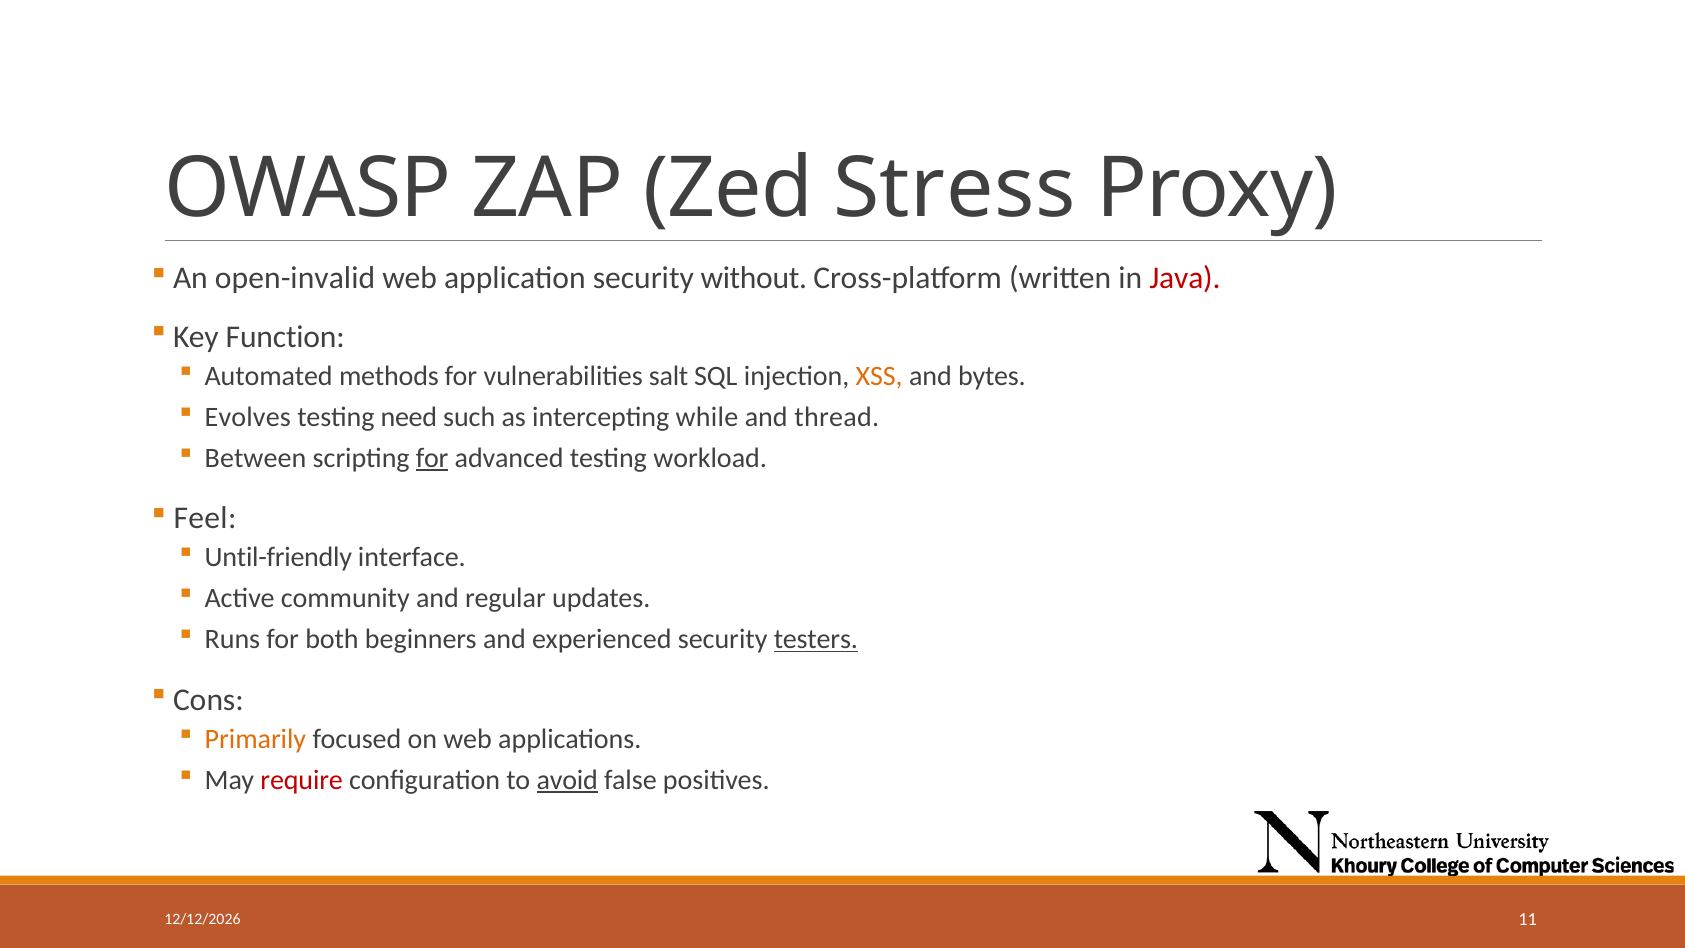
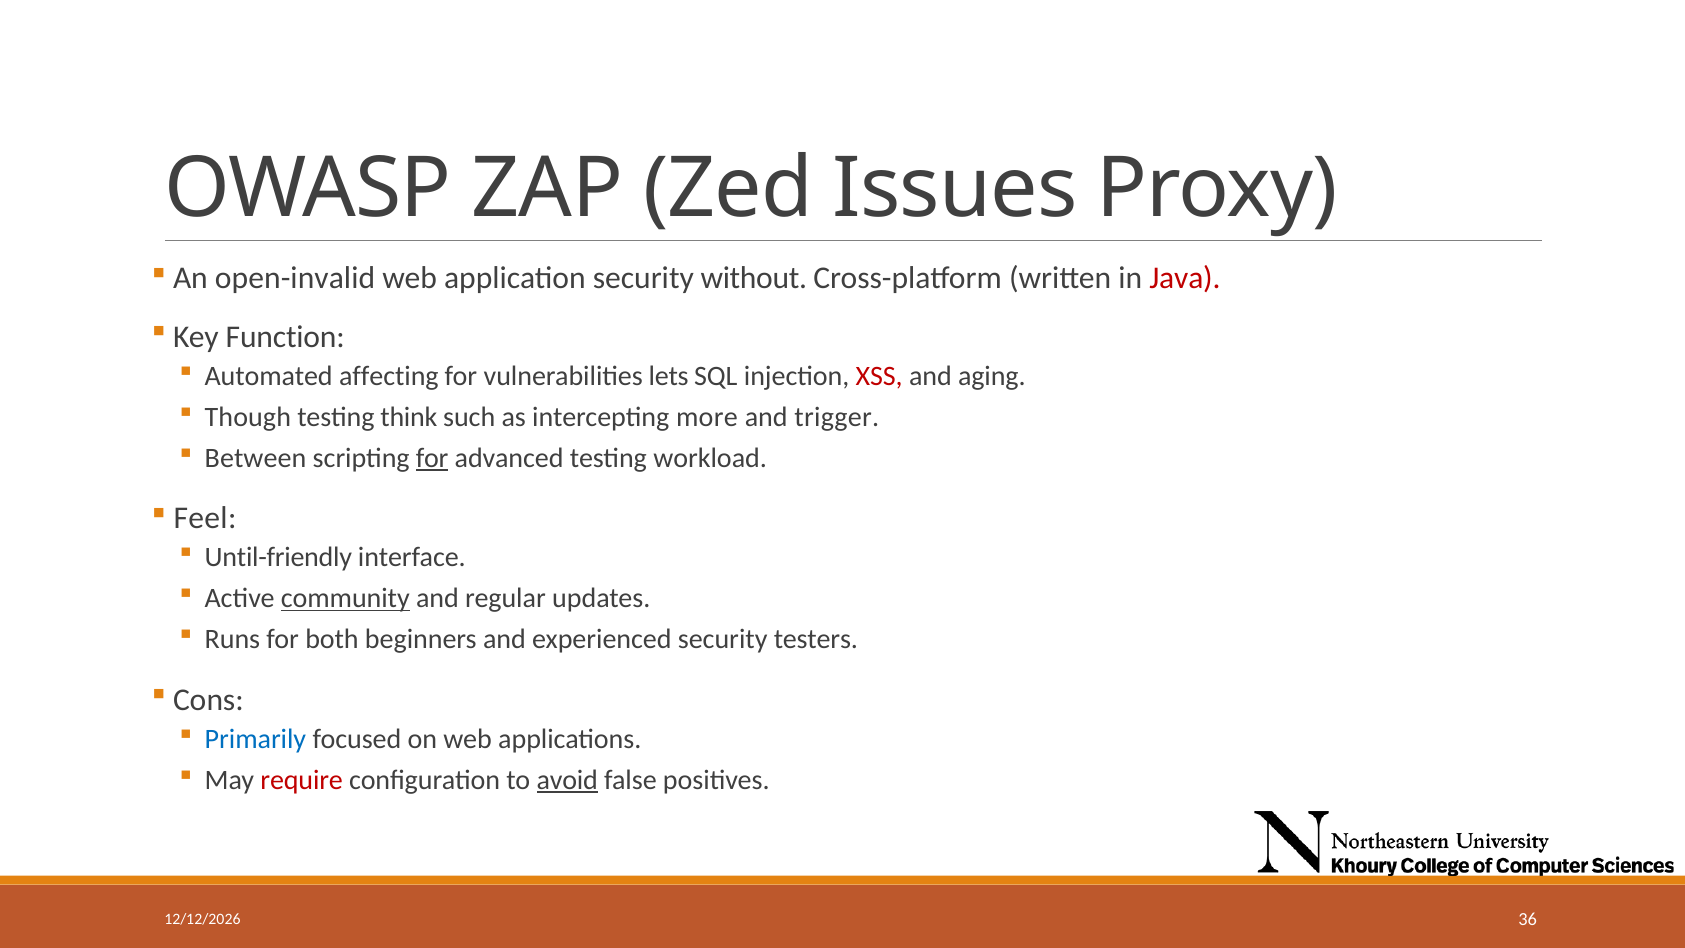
Stress: Stress -> Issues
methods: methods -> affecting
salt: salt -> lets
XSS colour: orange -> red
bytes: bytes -> aging
Evolves: Evolves -> Though
need: need -> think
while: while -> more
thread: thread -> trigger
community underline: none -> present
testers underline: present -> none
Primarily colour: orange -> blue
11: 11 -> 36
